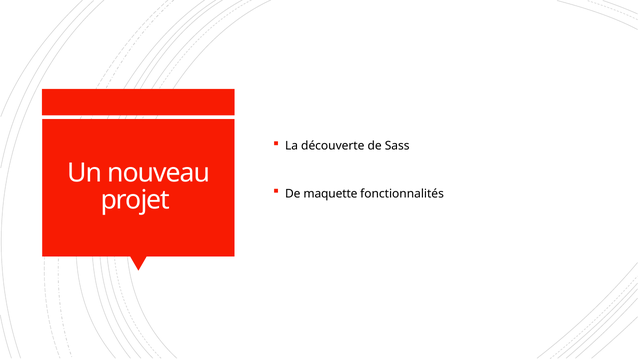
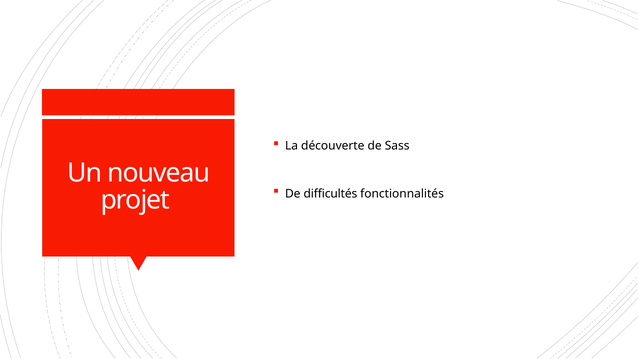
maquette: maquette -> difficultés
